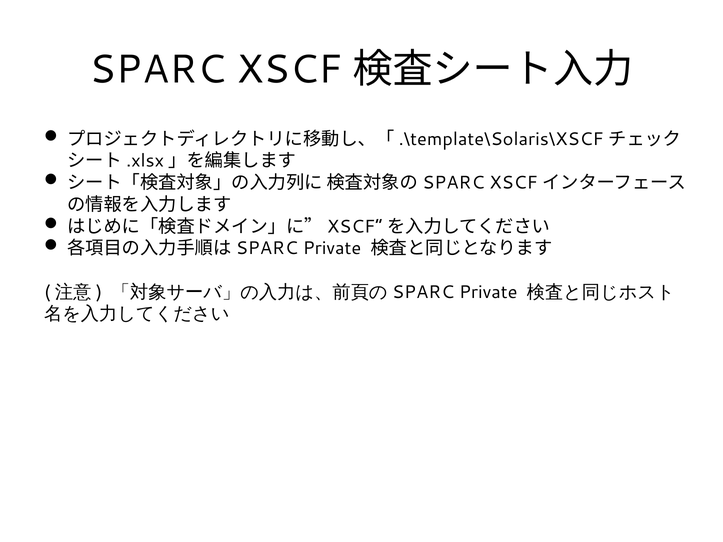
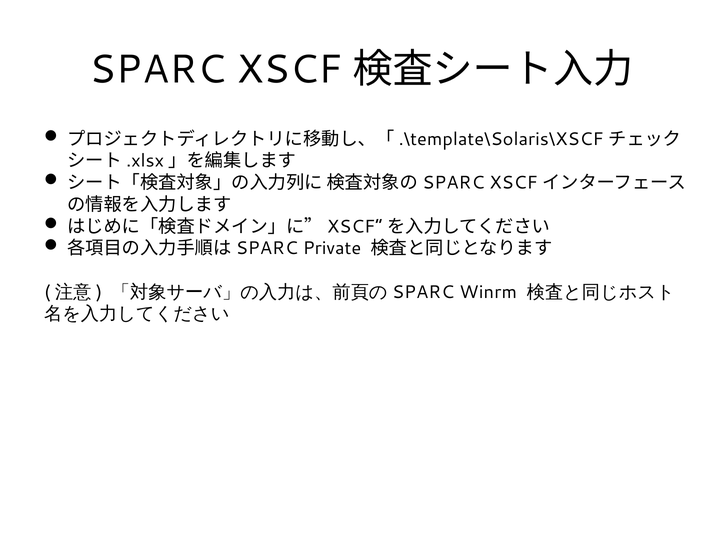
Private at (488, 292): Private -> Winrm
